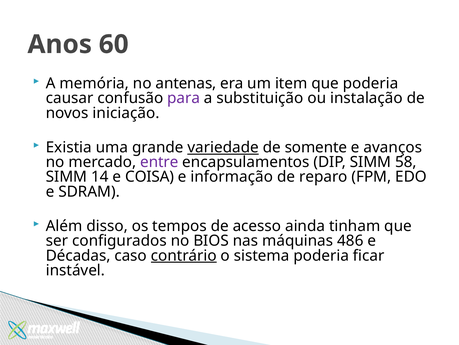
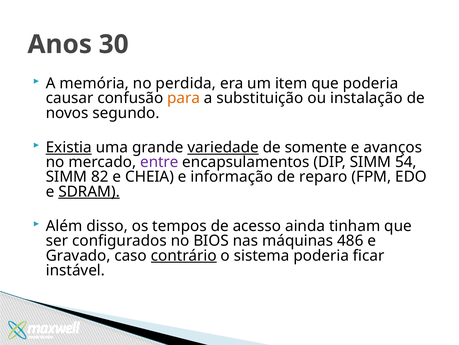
60: 60 -> 30
antenas: antenas -> perdida
para colour: purple -> orange
iniciação: iniciação -> segundo
Existia underline: none -> present
58: 58 -> 54
14: 14 -> 82
COISA: COISA -> CHEIA
SDRAM underline: none -> present
Décadas: Décadas -> Gravado
